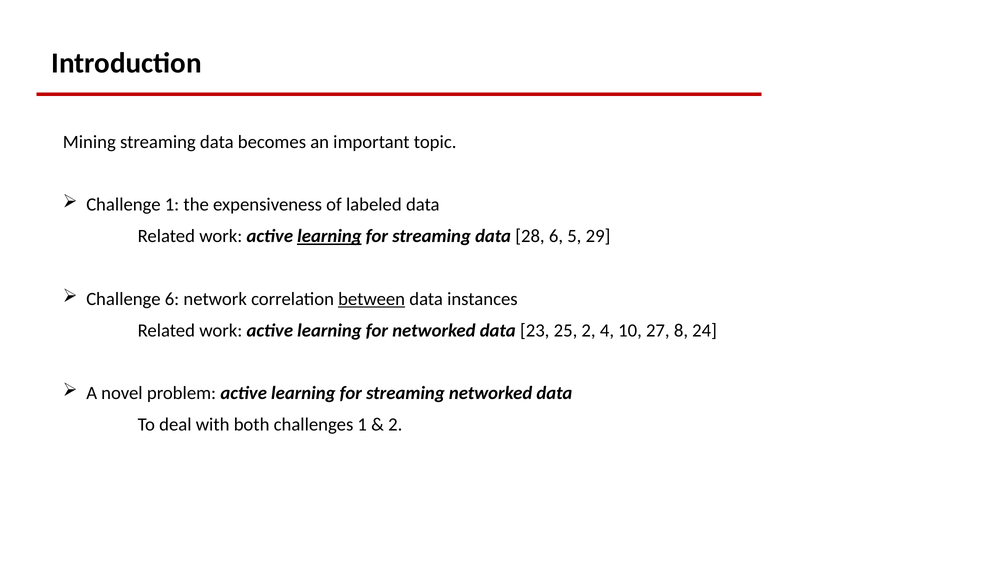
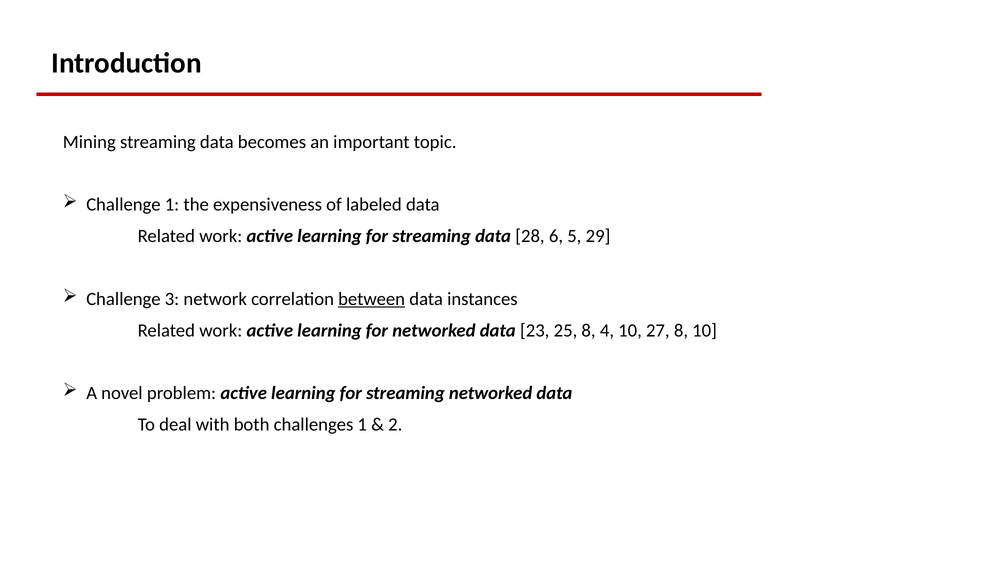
learning at (329, 236) underline: present -> none
Challenge 6: 6 -> 3
25 2: 2 -> 8
8 24: 24 -> 10
